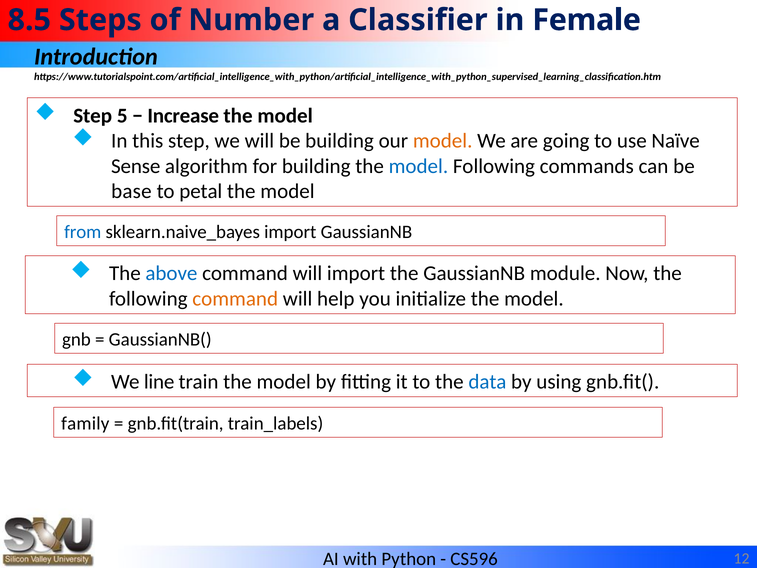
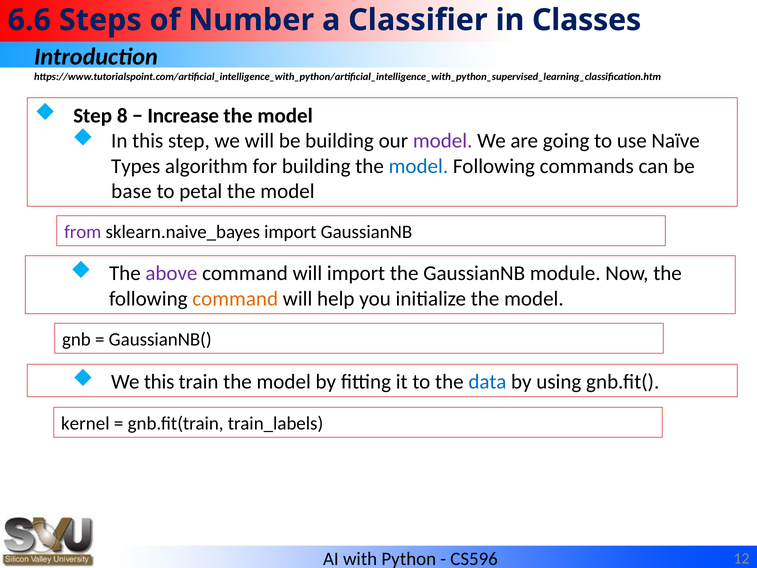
8.5: 8.5 -> 6.6
Female: Female -> Classes
5: 5 -> 8
model at (443, 141) colour: orange -> purple
Sense: Sense -> Types
from colour: blue -> purple
above colour: blue -> purple
We line: line -> this
family: family -> kernel
